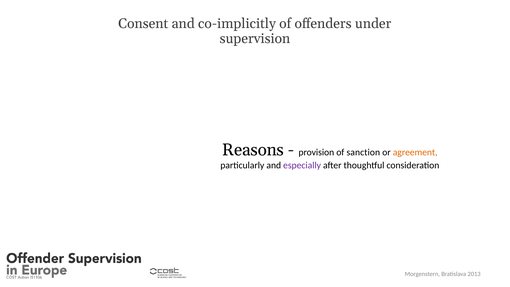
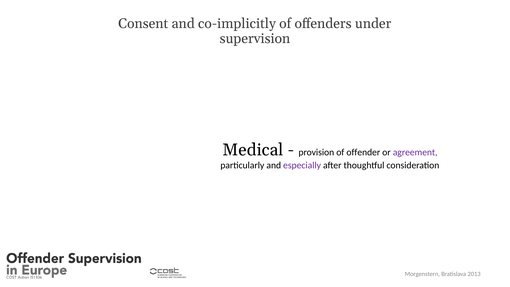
Reasons: Reasons -> Medical
sanction: sanction -> offender
agreement colour: orange -> purple
